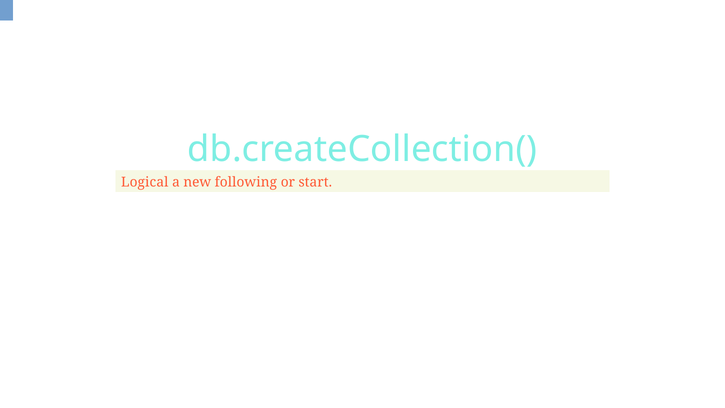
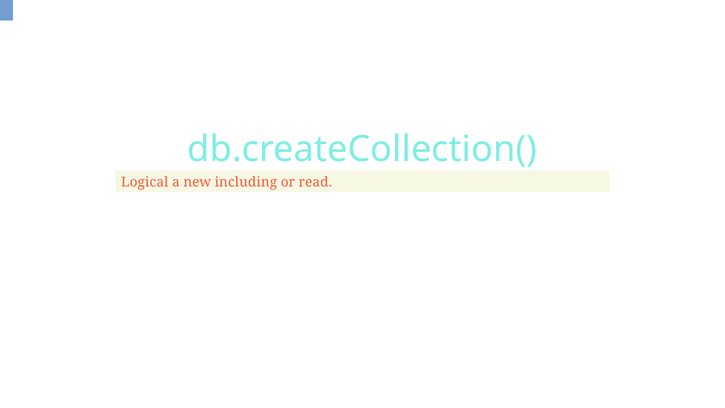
following: following -> including
start: start -> read
